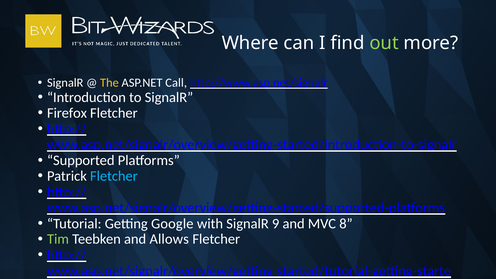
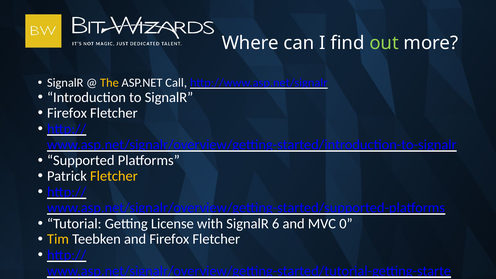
Fletcher at (114, 176) colour: light blue -> yellow
Google: Google -> License
9: 9 -> 6
8: 8 -> 0
Tim colour: light green -> yellow
and Allows: Allows -> Firefox
